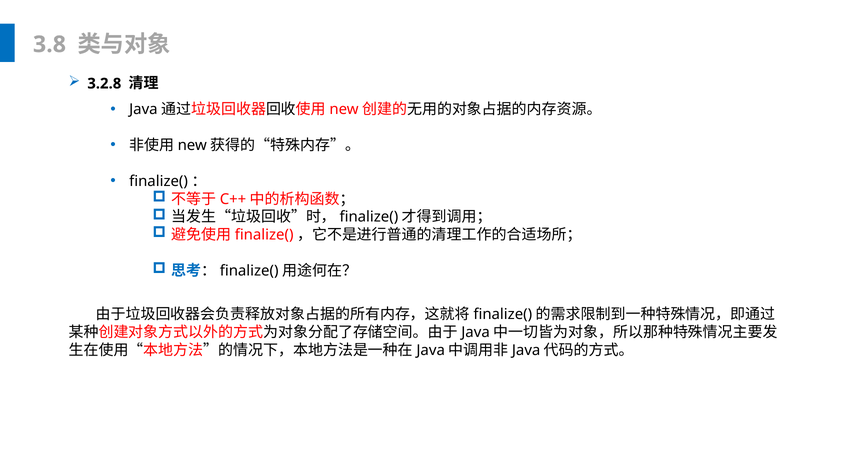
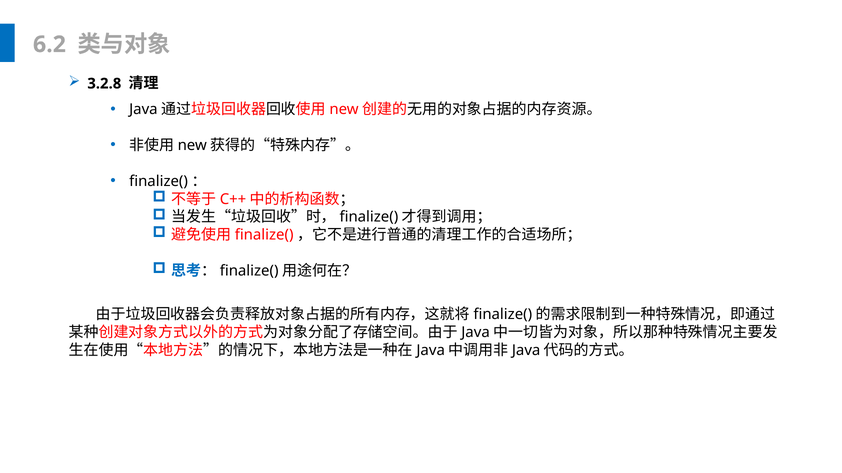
3.8: 3.8 -> 6.2
